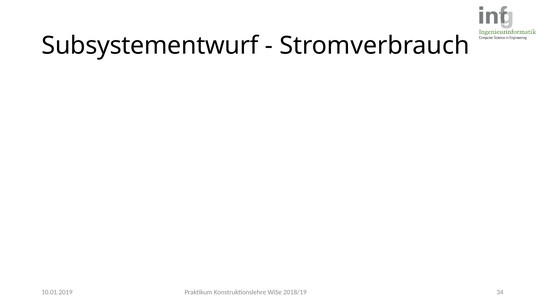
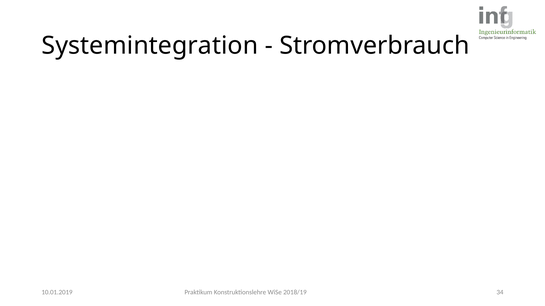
Subsystementwurf: Subsystementwurf -> Systemintegration
